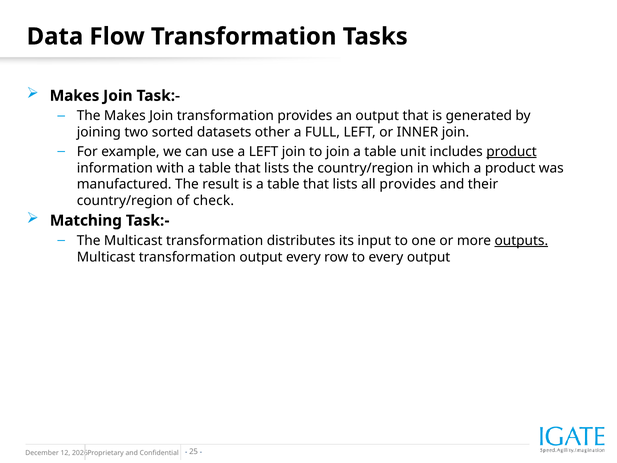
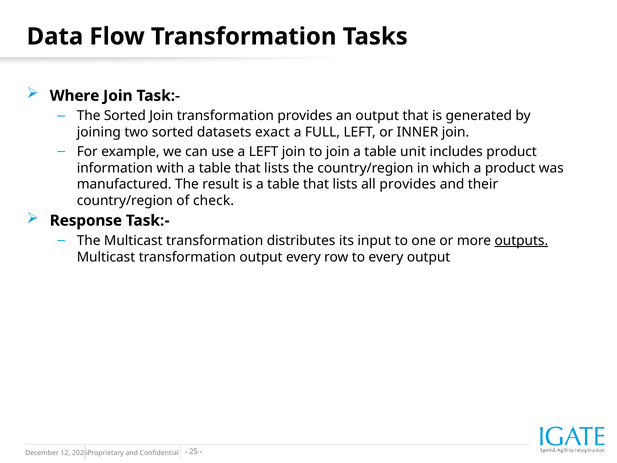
Makes at (75, 96): Makes -> Where
The Makes: Makes -> Sorted
other: other -> exact
product at (512, 151) underline: present -> none
Matching: Matching -> Response
